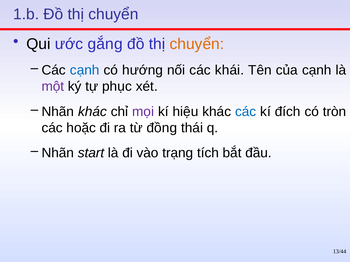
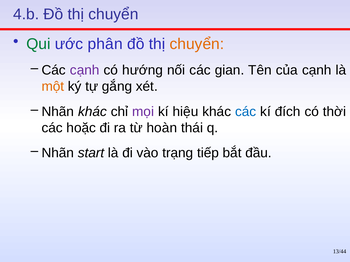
1.b: 1.b -> 4.b
Qui colour: black -> green
gắng: gắng -> phân
cạnh at (85, 70) colour: blue -> purple
khái: khái -> gian
một colour: purple -> orange
phục: phục -> gắng
tròn: tròn -> thời
đồng: đồng -> hoàn
tích: tích -> tiếp
